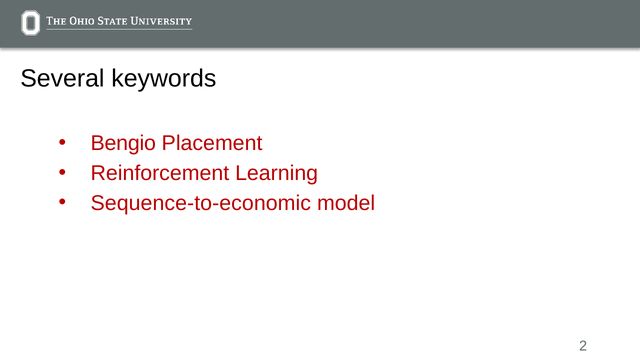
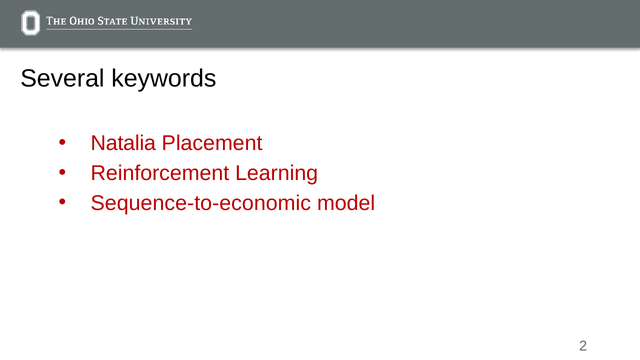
Bengio: Bengio -> Natalia
